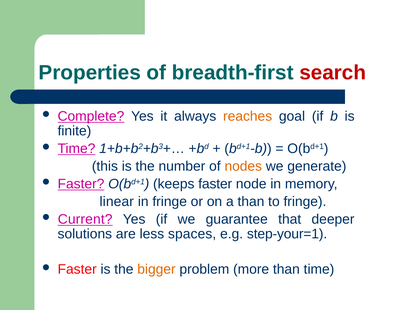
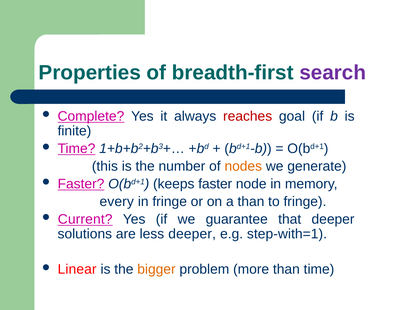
search colour: red -> purple
reaches colour: orange -> red
linear: linear -> every
less spaces: spaces -> deeper
step-your=1: step-your=1 -> step-with=1
Faster at (77, 270): Faster -> Linear
